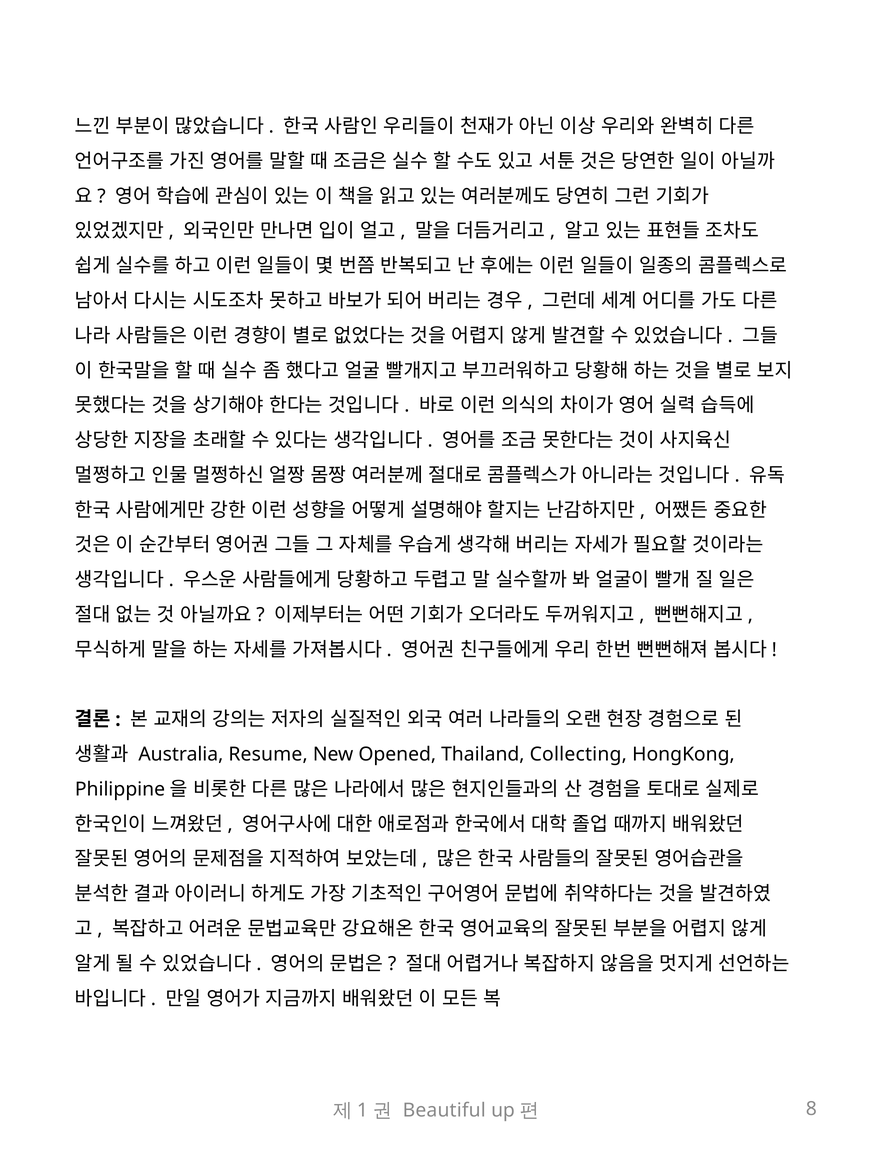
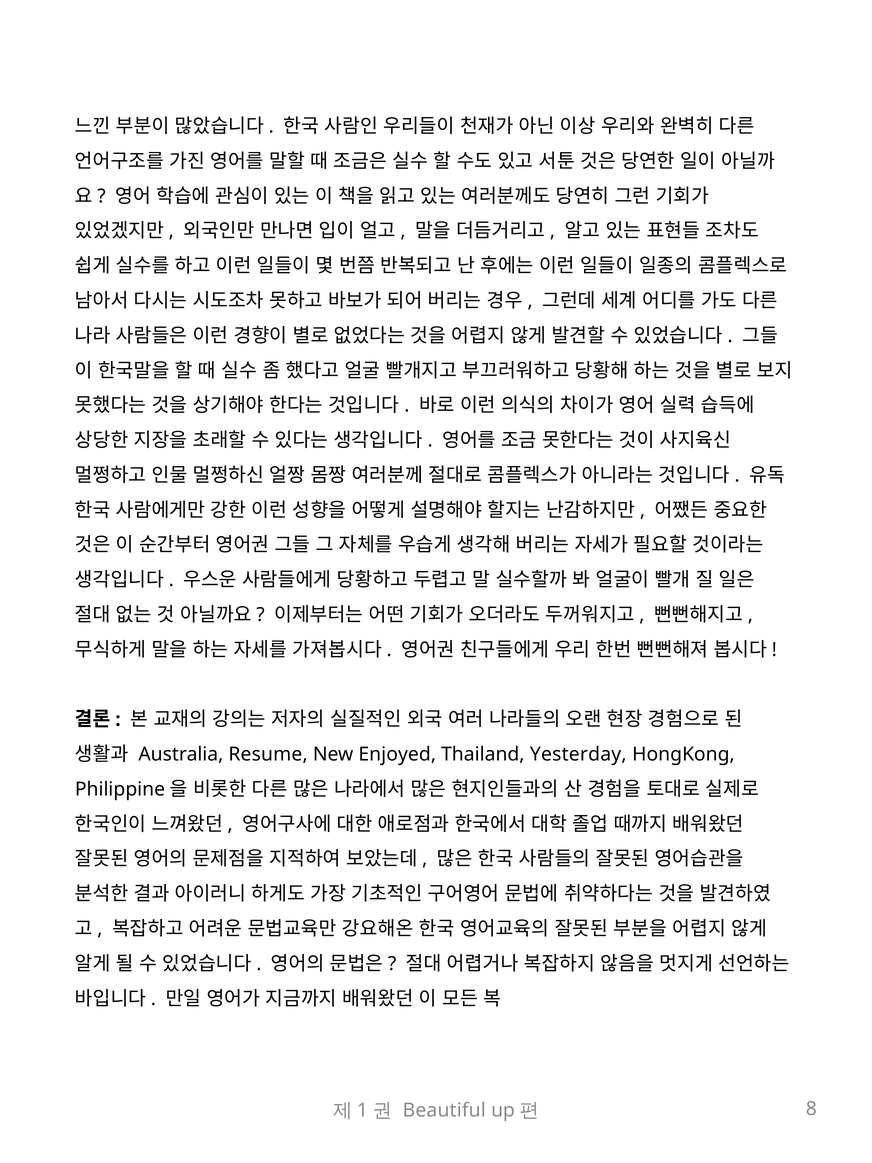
Opened: Opened -> Enjoyed
Collecting: Collecting -> Yesterday
